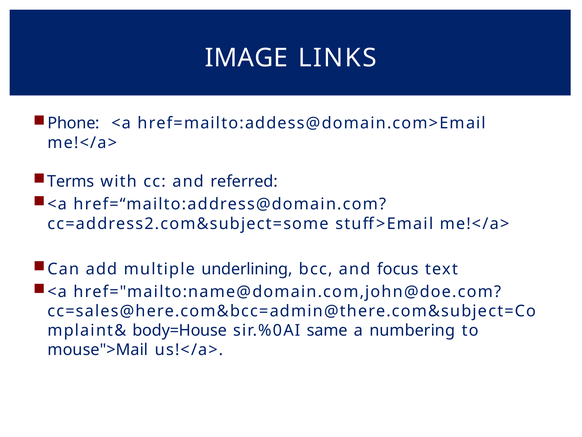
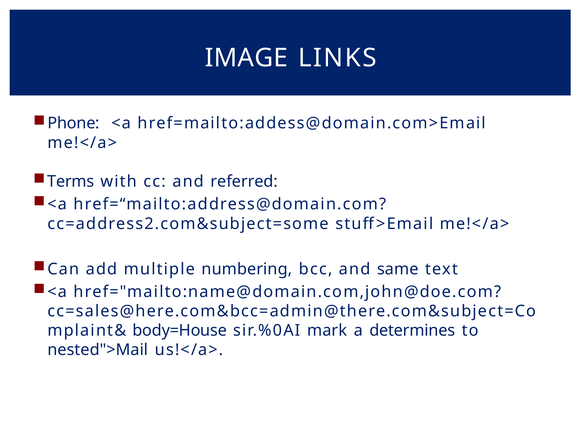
underlining: underlining -> numbering
focus: focus -> same
same: same -> mark
numbering: numbering -> determines
mouse">Mail: mouse">Mail -> nested">Mail
